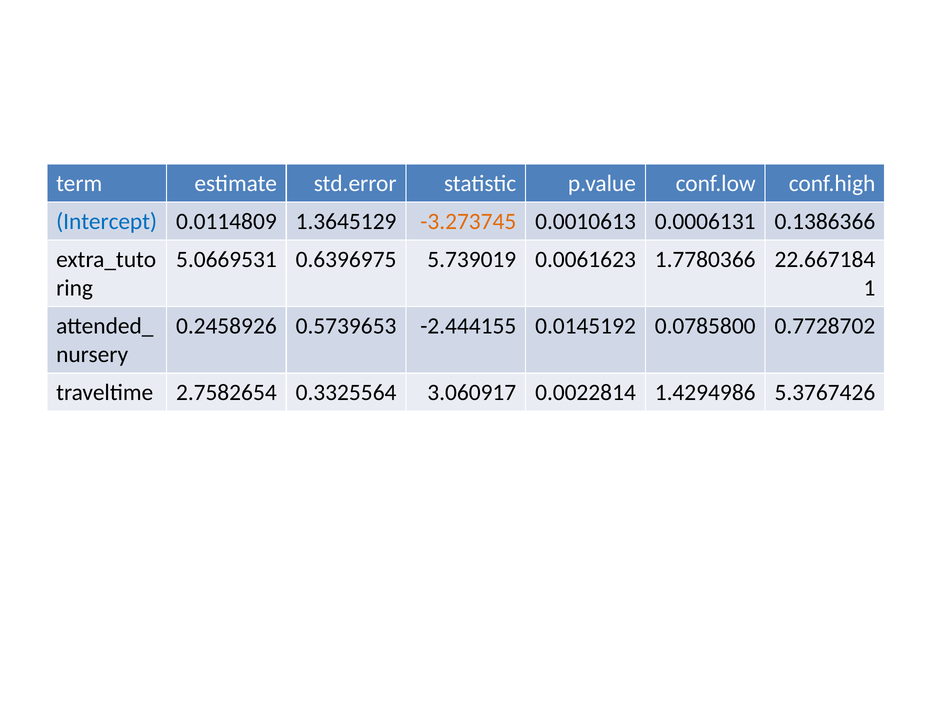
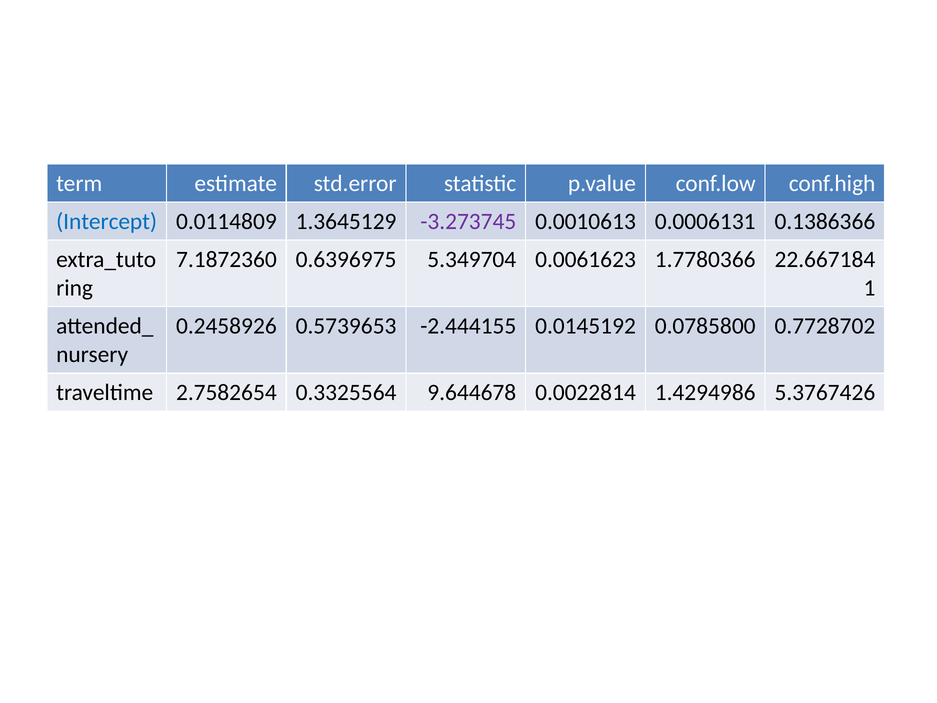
-3.273745 colour: orange -> purple
5.0669531: 5.0669531 -> 7.1872360
5.739019: 5.739019 -> 5.349704
3.060917: 3.060917 -> 9.644678
